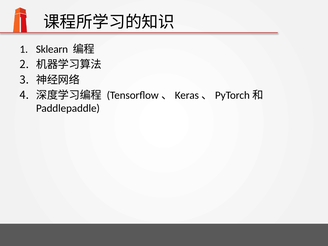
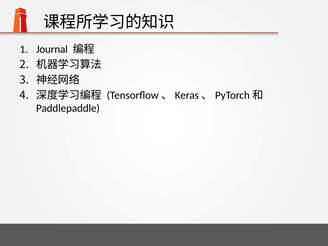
Sklearn: Sklearn -> Journal
